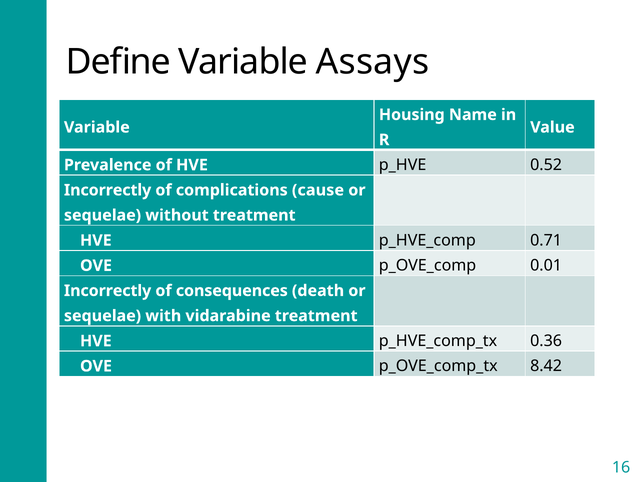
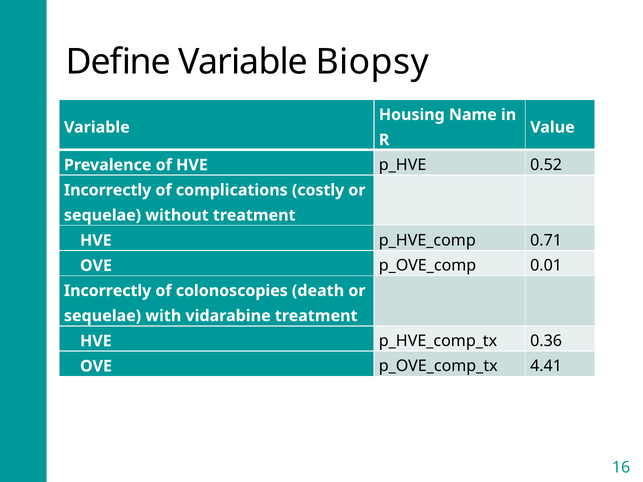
Assays: Assays -> Biopsy
cause: cause -> costly
consequences: consequences -> colonoscopies
8.42: 8.42 -> 4.41
